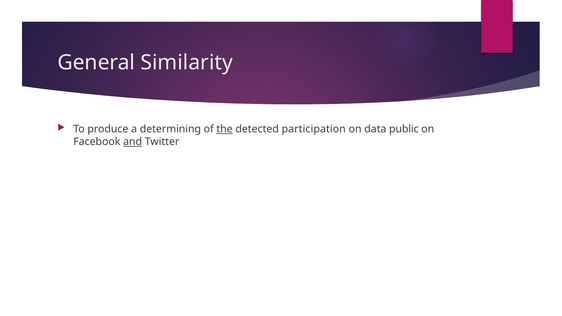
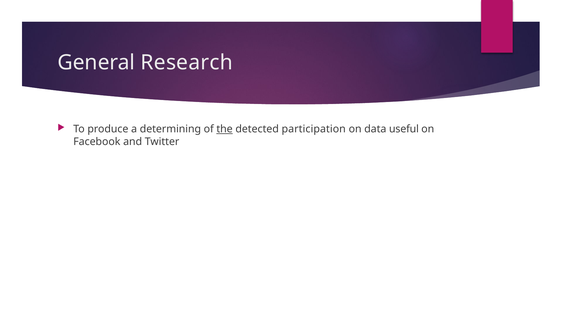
Similarity: Similarity -> Research
public: public -> useful
and underline: present -> none
